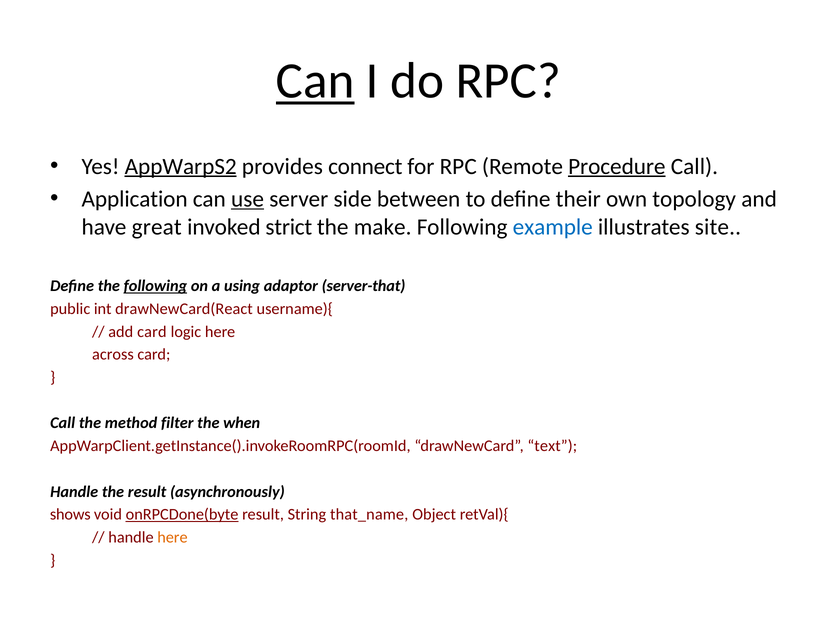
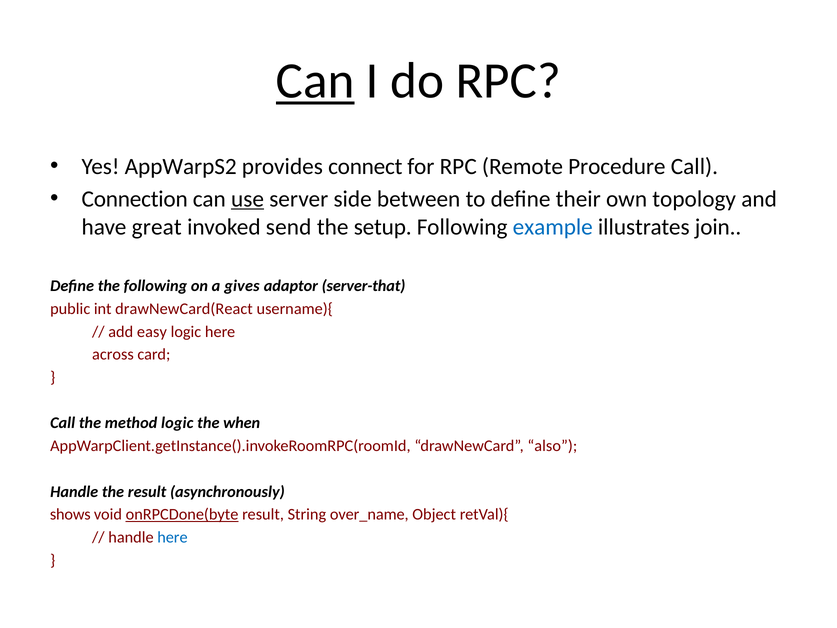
AppWarpS2 underline: present -> none
Procedure underline: present -> none
Application: Application -> Connection
strict: strict -> send
make: make -> setup
site: site -> join
following at (155, 286) underline: present -> none
using: using -> gives
add card: card -> easy
method filter: filter -> logic
text: text -> also
that_name: that_name -> over_name
here at (172, 537) colour: orange -> blue
